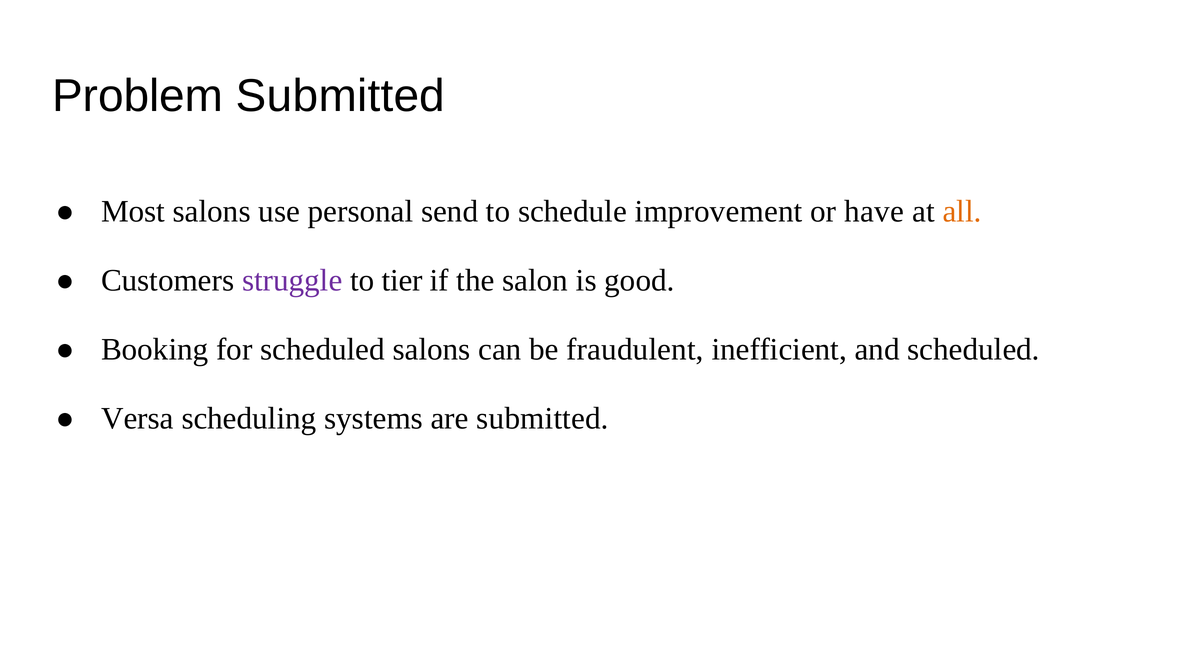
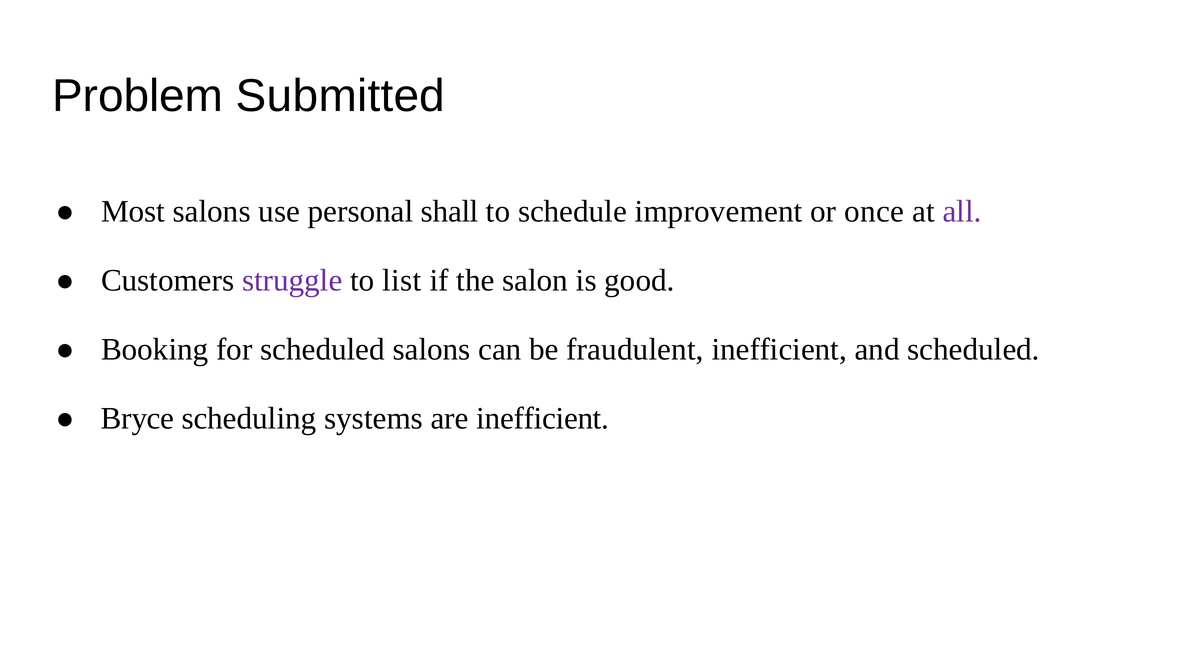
send: send -> shall
have: have -> once
all colour: orange -> purple
tier: tier -> list
Versa: Versa -> Bryce
are submitted: submitted -> inefficient
